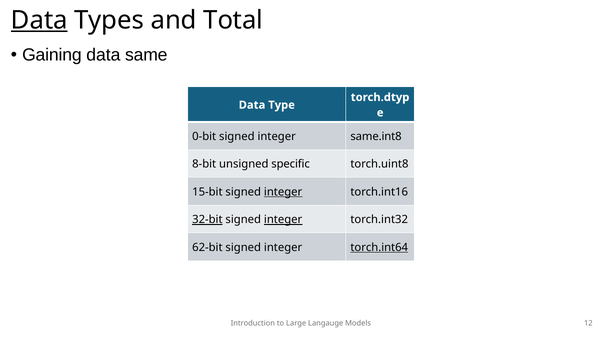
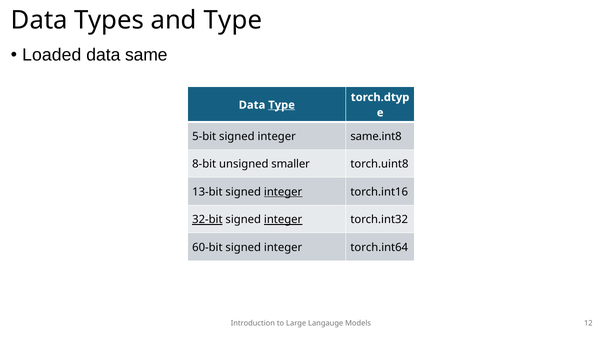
Data at (39, 20) underline: present -> none
and Total: Total -> Type
Gaining: Gaining -> Loaded
Type at (282, 105) underline: none -> present
0-bit: 0-bit -> 5-bit
specific: specific -> smaller
15-bit: 15-bit -> 13-bit
62-bit: 62-bit -> 60-bit
torch.int64 underline: present -> none
